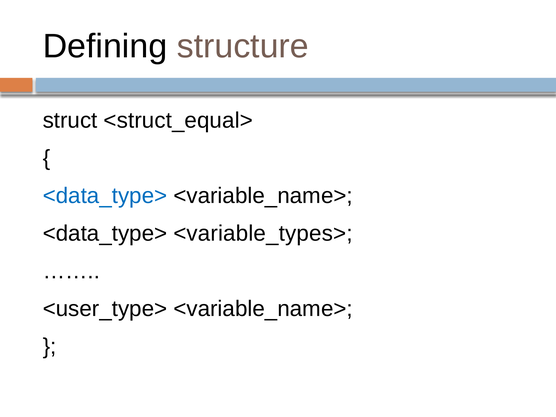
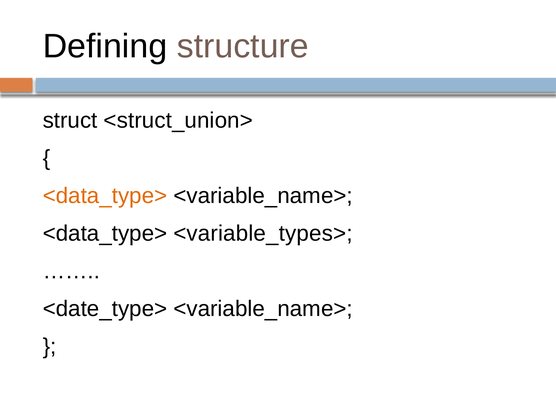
<struct_equal>: <struct_equal> -> <struct_union>
<data_type> at (105, 196) colour: blue -> orange
<user_type>: <user_type> -> <date_type>
